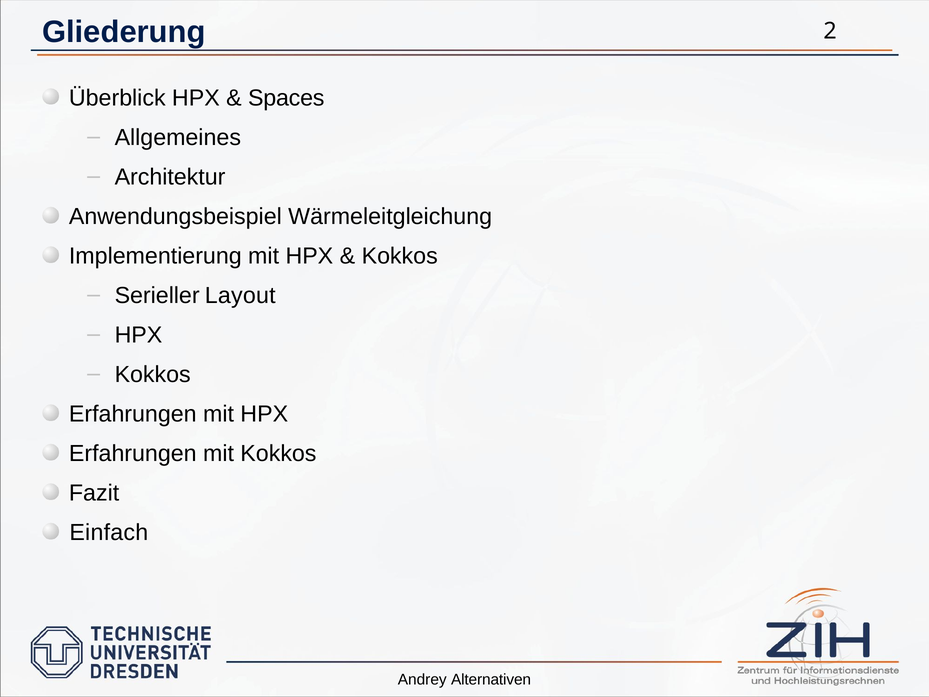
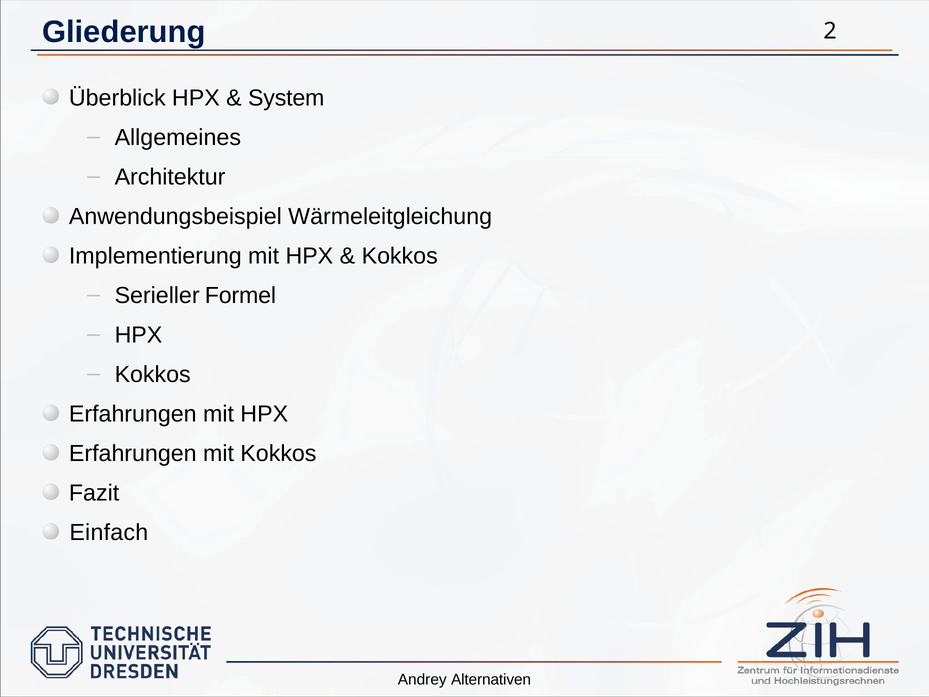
Spaces: Spaces -> System
Layout: Layout -> Formel
